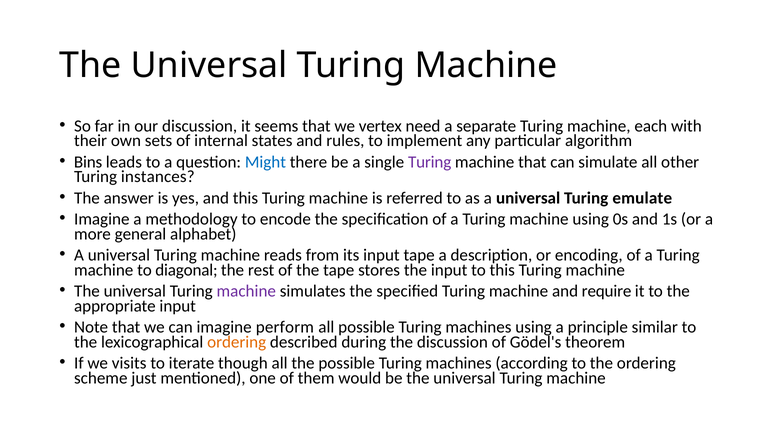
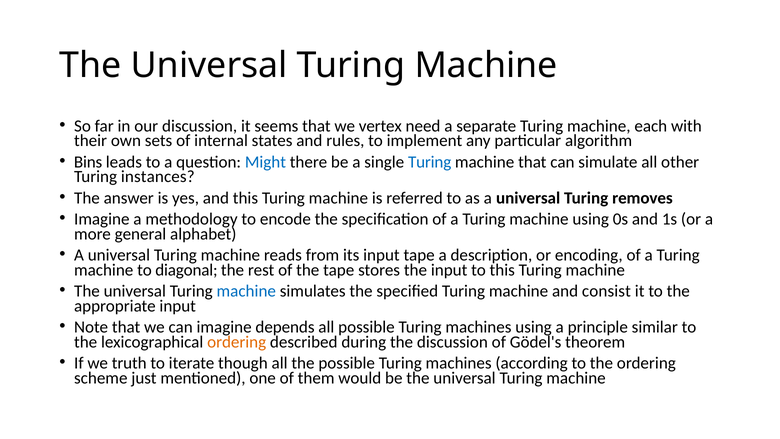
Turing at (430, 162) colour: purple -> blue
emulate: emulate -> removes
machine at (246, 291) colour: purple -> blue
require: require -> consist
perform: perform -> depends
visits: visits -> truth
